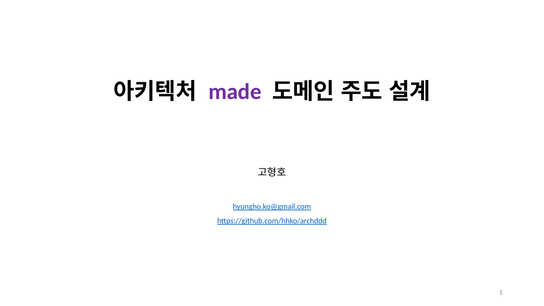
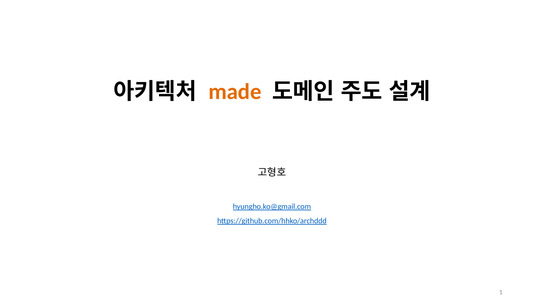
made colour: purple -> orange
